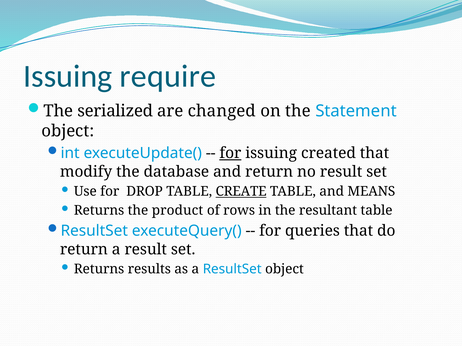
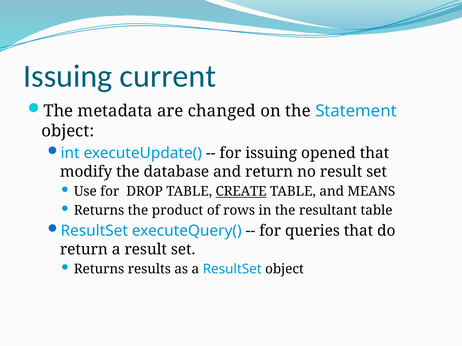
require: require -> current
serialized: serialized -> metadata
for at (230, 153) underline: present -> none
created: created -> opened
